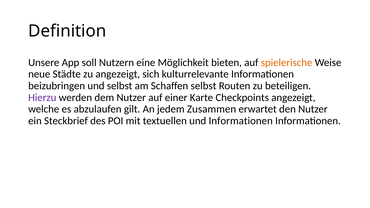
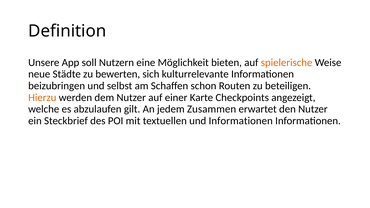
zu angezeigt: angezeigt -> bewerten
Schaffen selbst: selbst -> schon
Hierzu colour: purple -> orange
